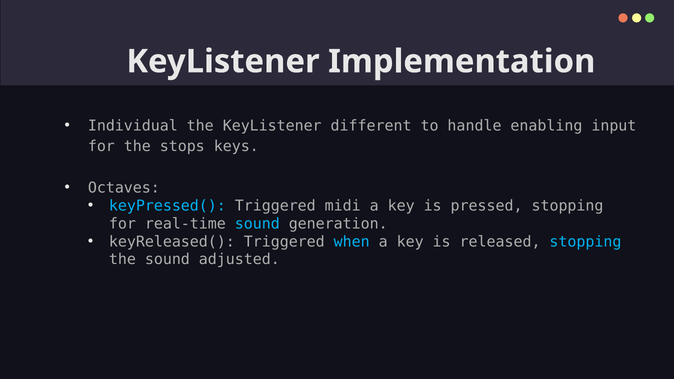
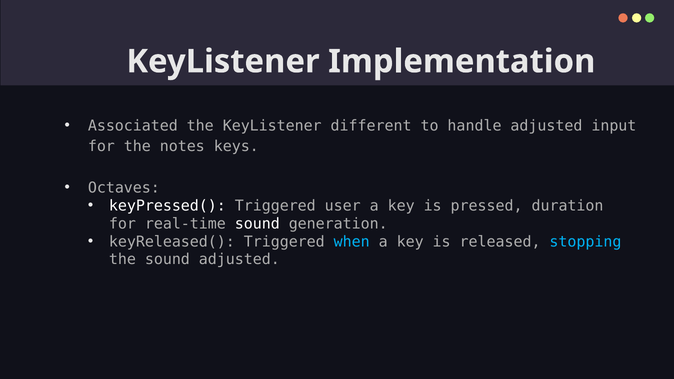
Individual: Individual -> Associated
handle enabling: enabling -> adjusted
stops: stops -> notes
keyPressed( colour: light blue -> white
midi: midi -> user
pressed stopping: stopping -> duration
sound at (257, 224) colour: light blue -> white
